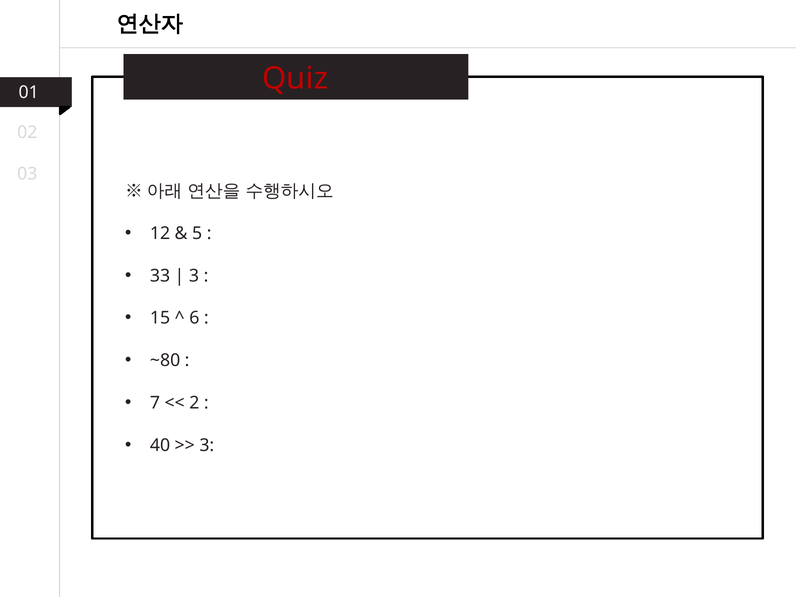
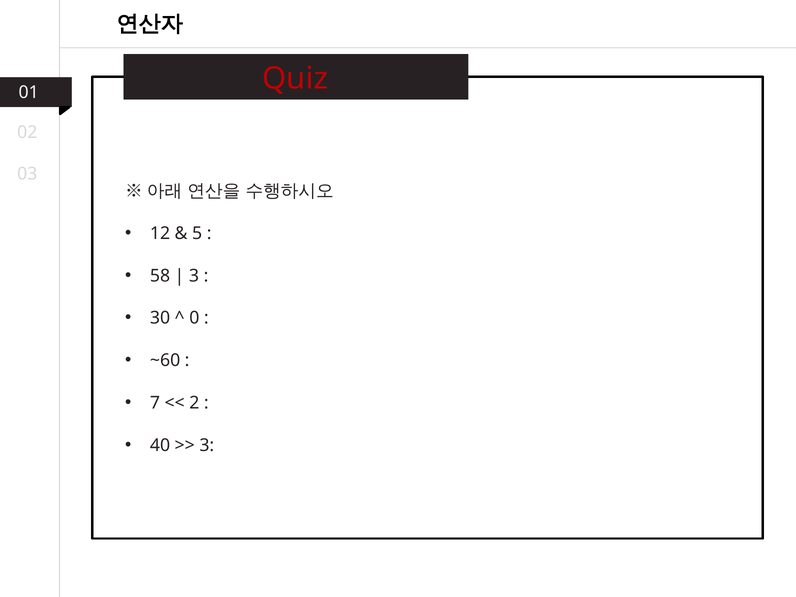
33: 33 -> 58
15: 15 -> 30
6: 6 -> 0
~80: ~80 -> ~60
